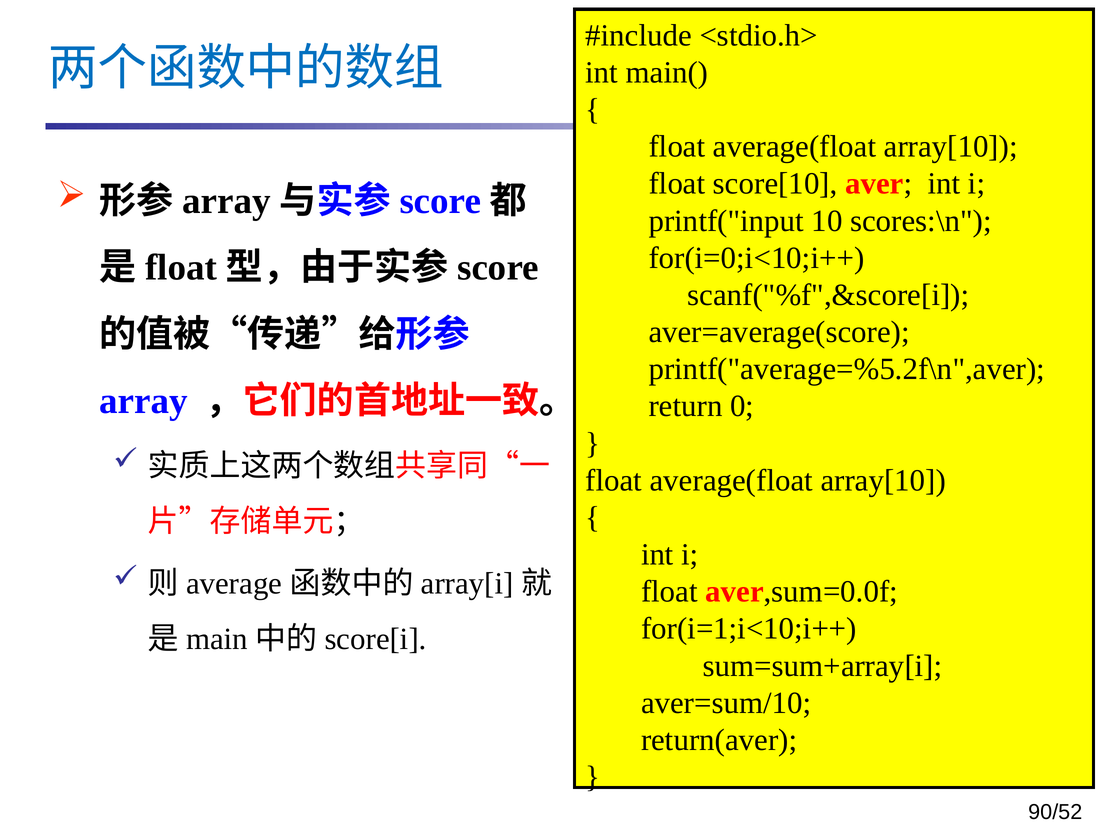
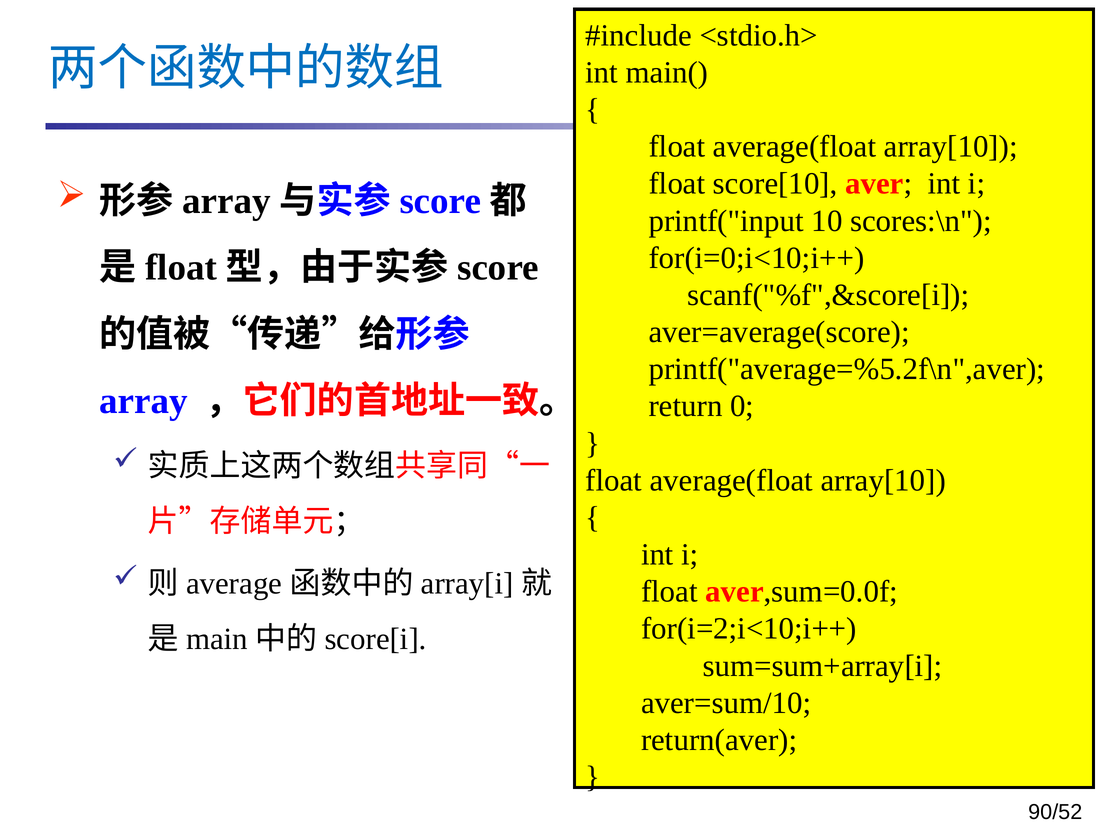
for(i=1;i<10;i++: for(i=1;i<10;i++ -> for(i=2;i<10;i++
